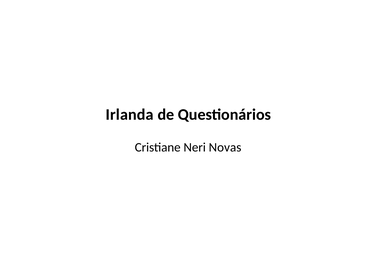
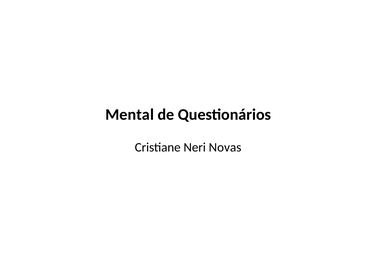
Irlanda: Irlanda -> Mental
